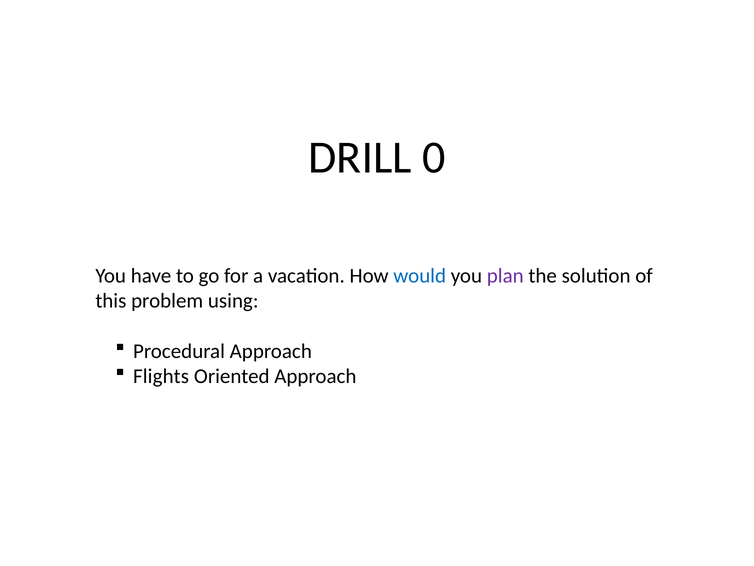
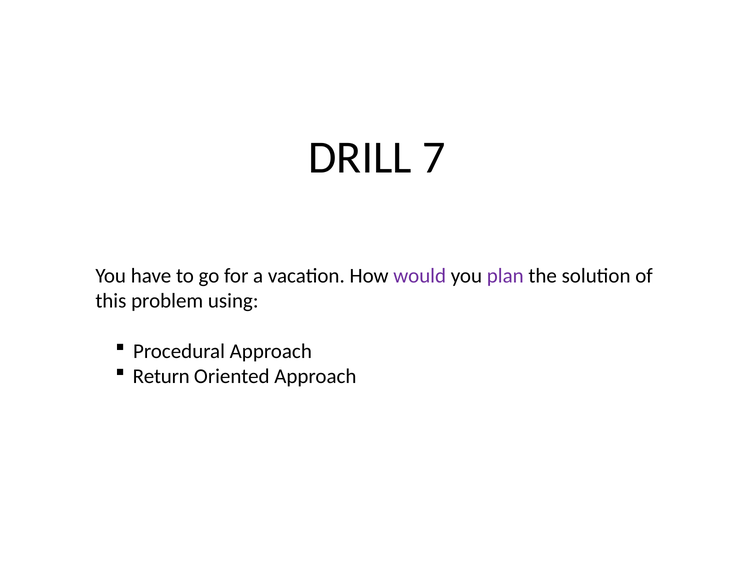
0: 0 -> 7
would colour: blue -> purple
Flights: Flights -> Return
